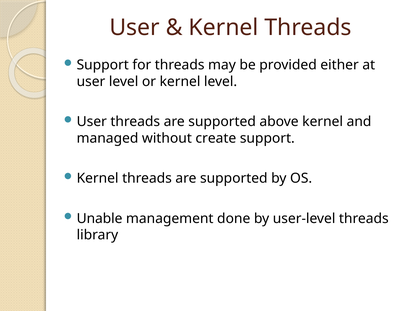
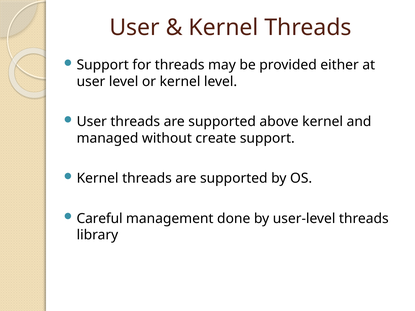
Unable: Unable -> Careful
